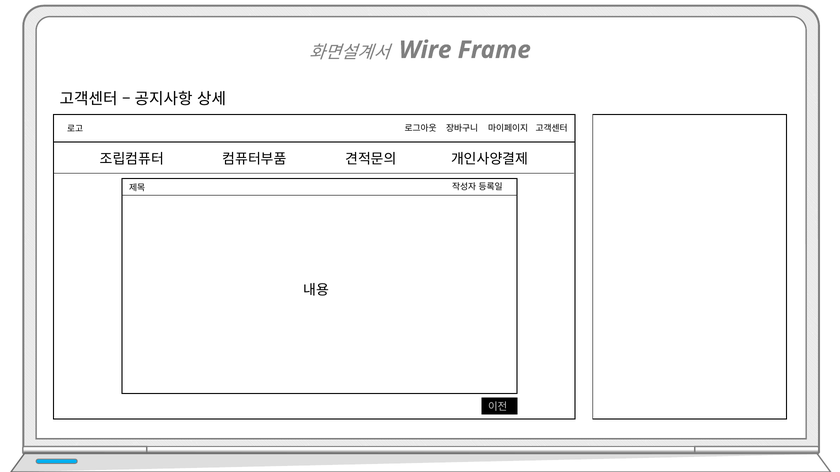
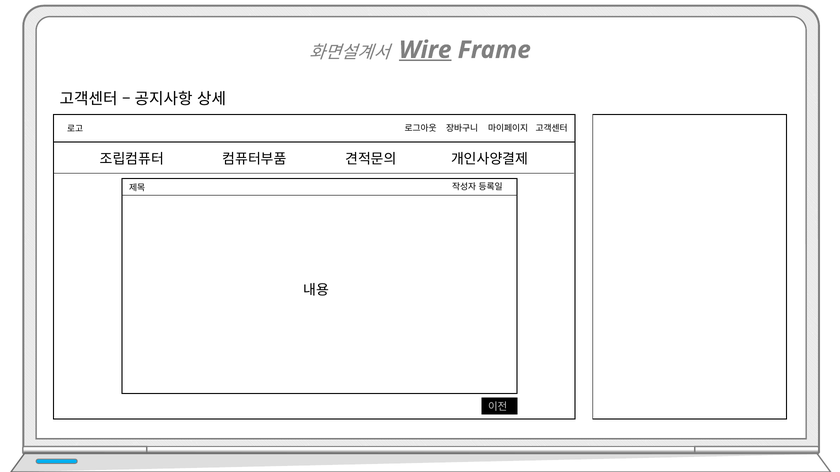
Wire underline: none -> present
